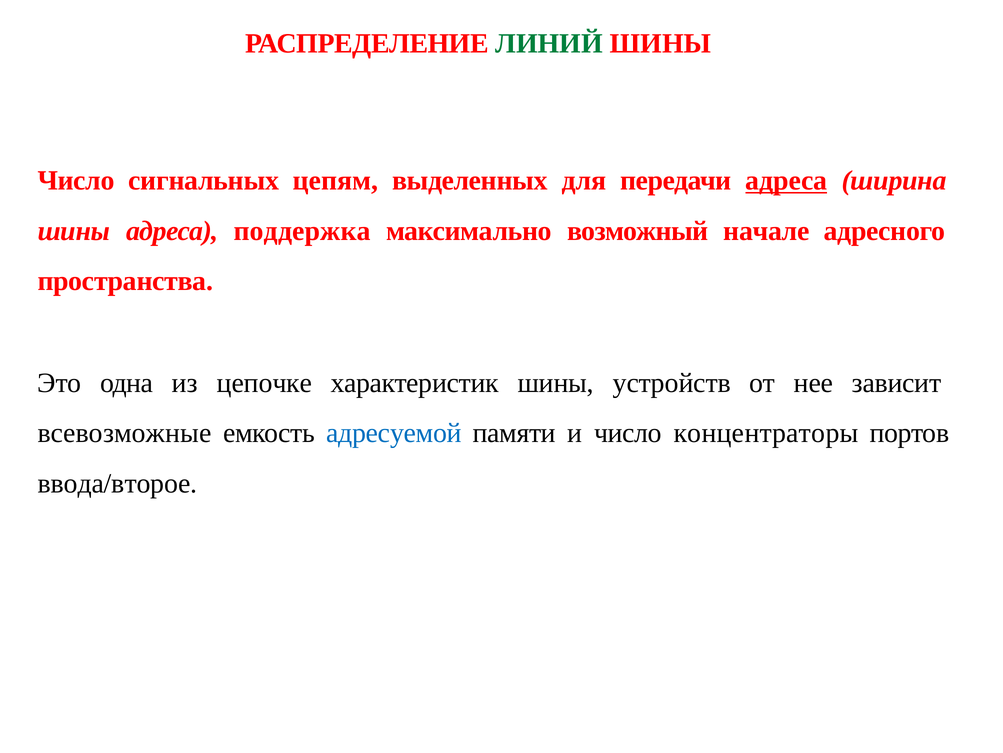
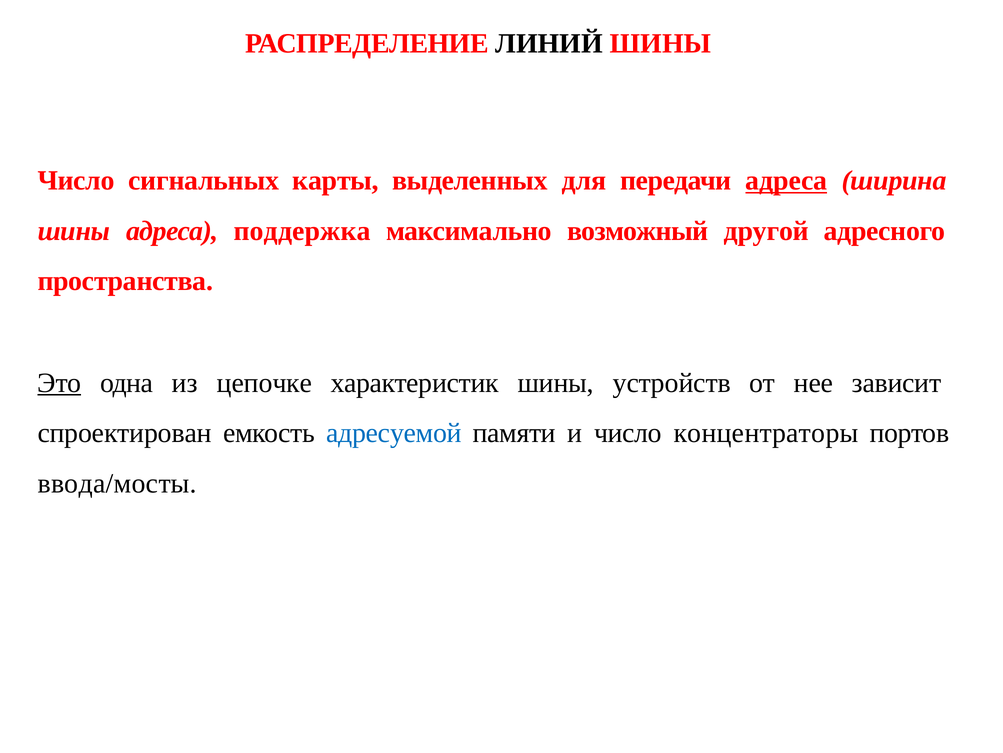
ЛИНИЙ colour: green -> black
цепям: цепям -> карты
начале: начале -> другой
Это underline: none -> present
всевозможные: всевозможные -> спроектирован
ввода/второе: ввода/второе -> ввода/мосты
